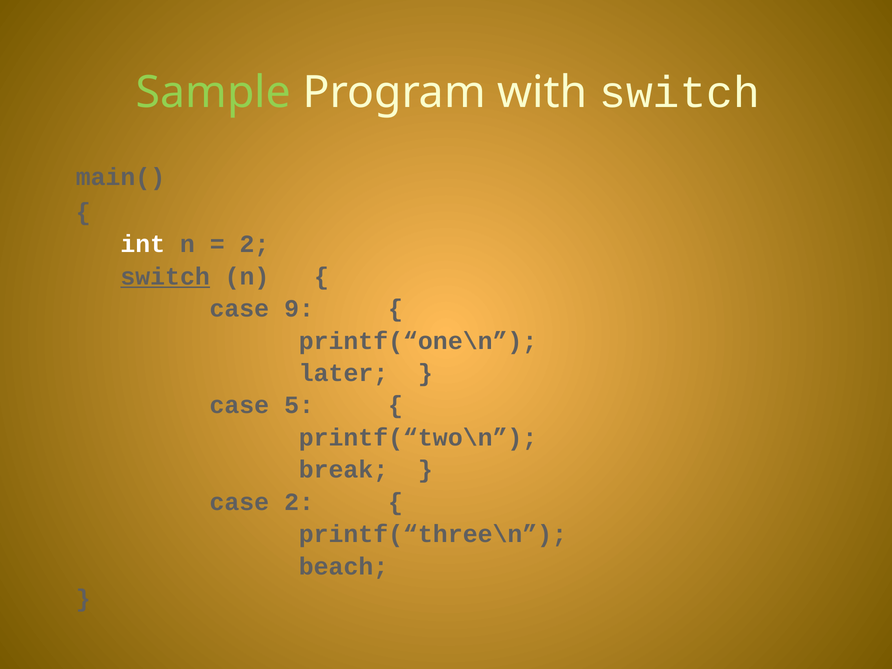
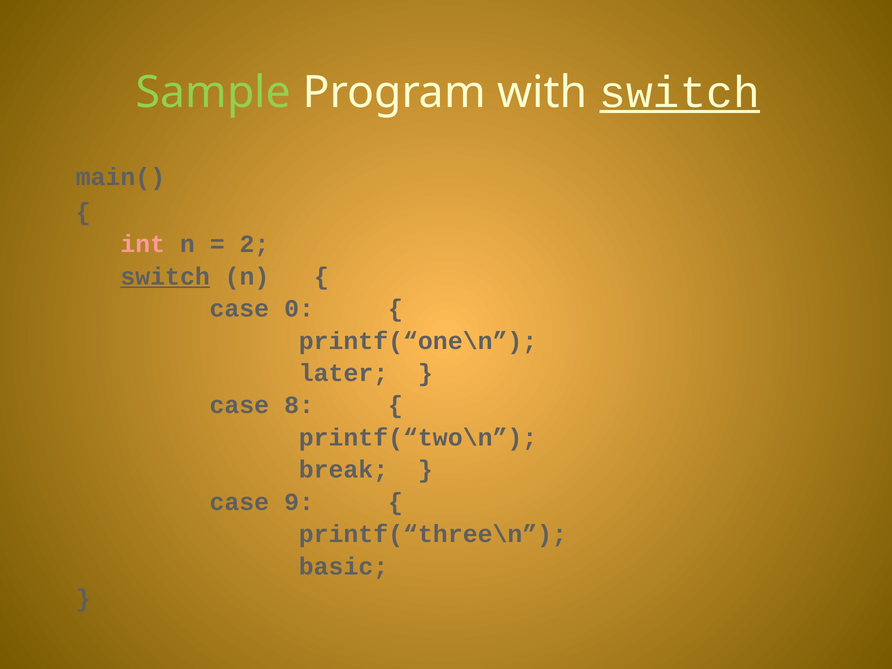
switch at (680, 92) underline: none -> present
int colour: white -> pink
9: 9 -> 0
5: 5 -> 8
case 2: 2 -> 9
beach: beach -> basic
